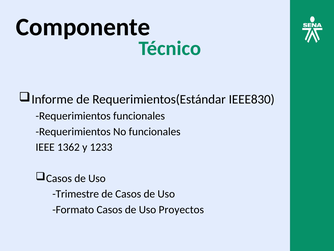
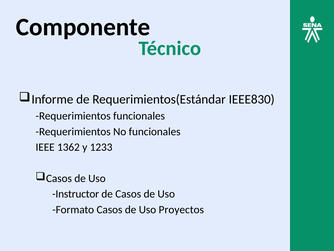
Trimestre: Trimestre -> Instructor
